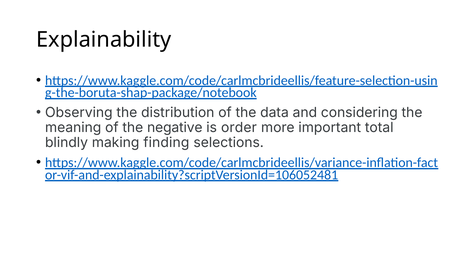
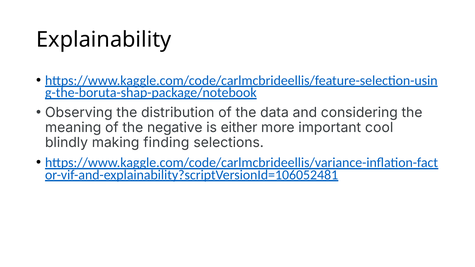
order: order -> either
total: total -> cool
